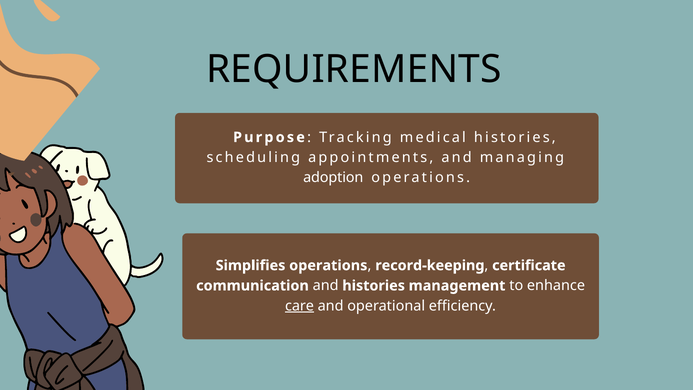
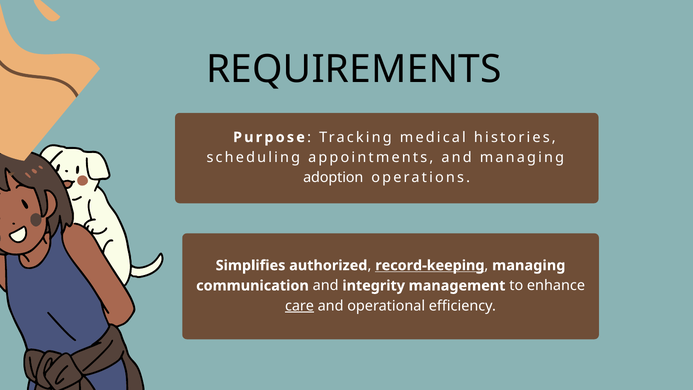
Simplifies operations: operations -> authorized
record-keeping underline: none -> present
certificate at (529, 265): certificate -> managing
and histories: histories -> integrity
